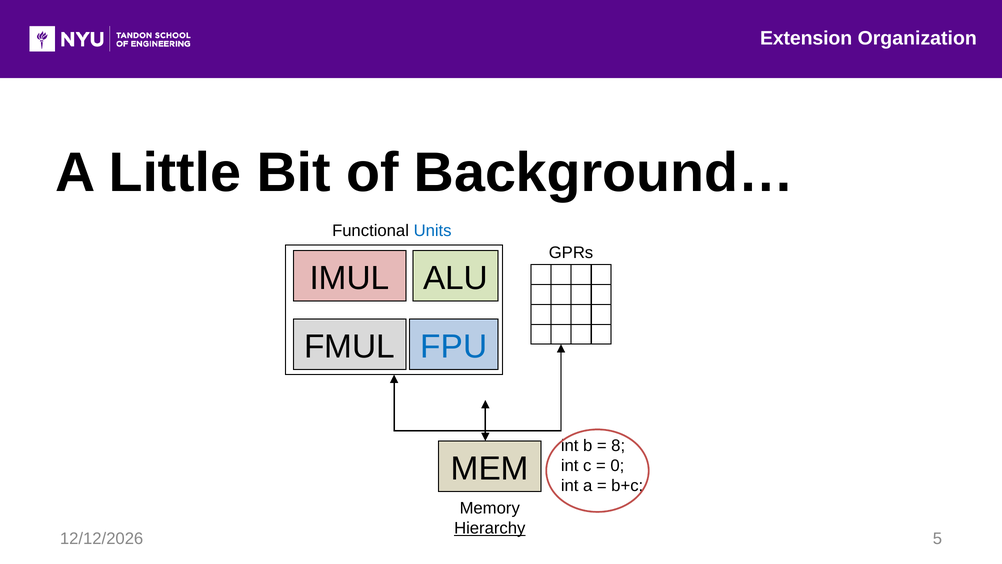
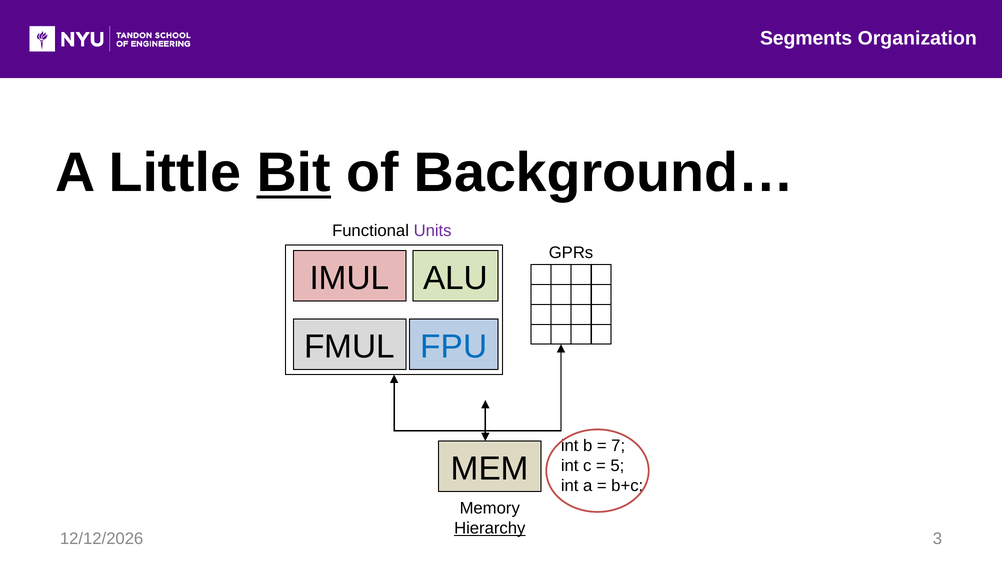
Extension: Extension -> Segments
Bit underline: none -> present
Units colour: blue -> purple
8: 8 -> 7
0: 0 -> 5
5: 5 -> 3
